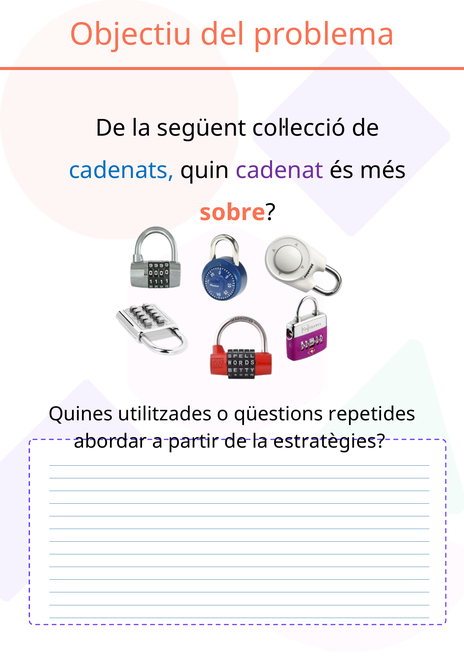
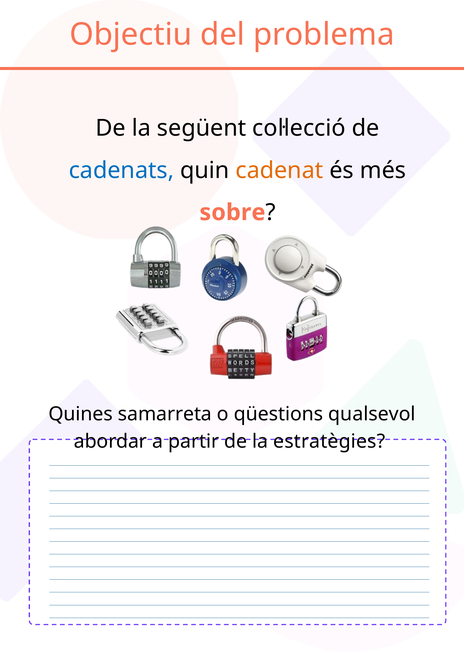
cadenat colour: purple -> orange
utilitzades: utilitzades -> samarreta
repetides: repetides -> qualsevol
